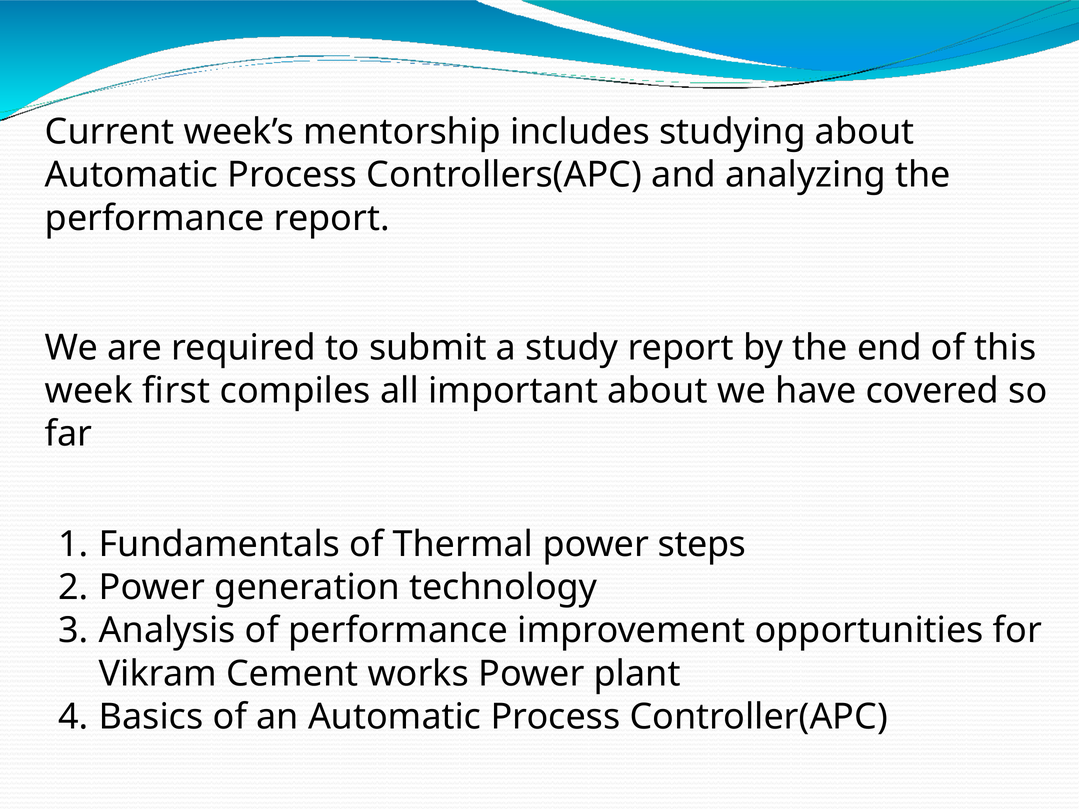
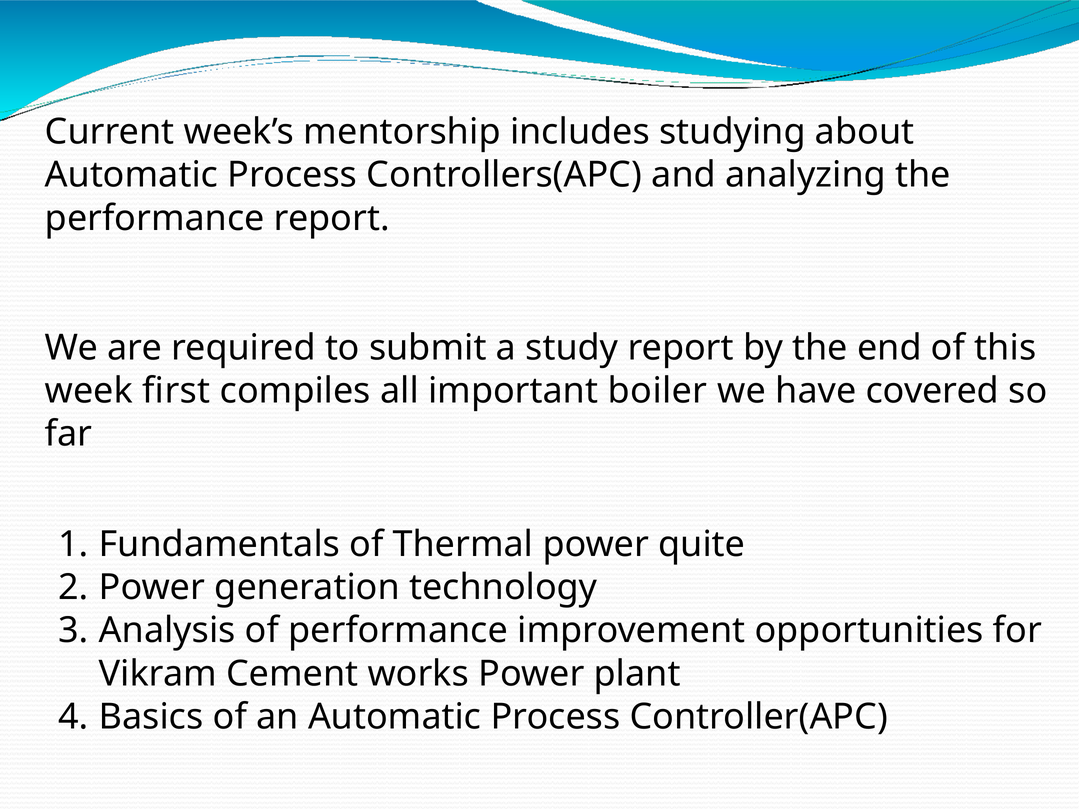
important about: about -> boiler
steps: steps -> quite
